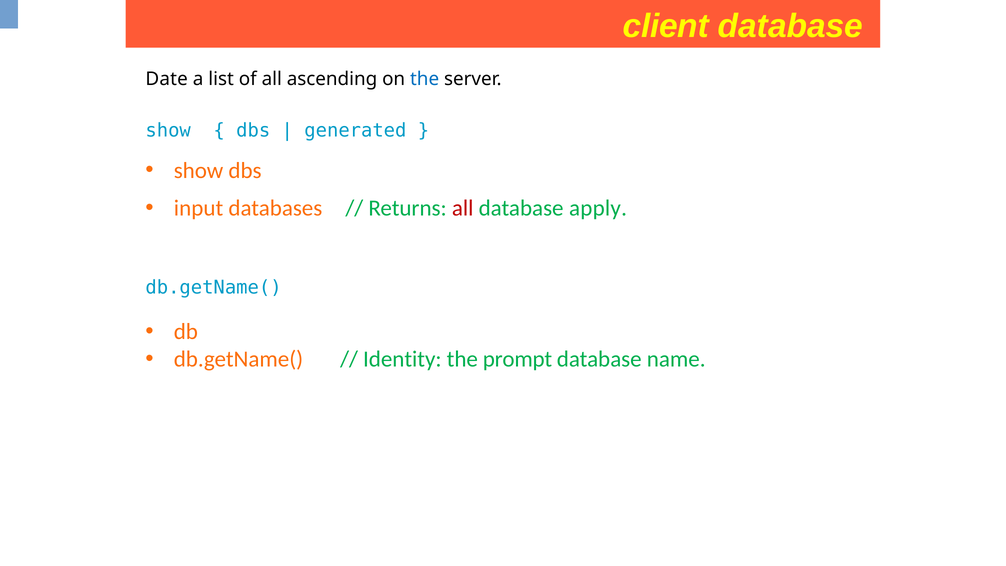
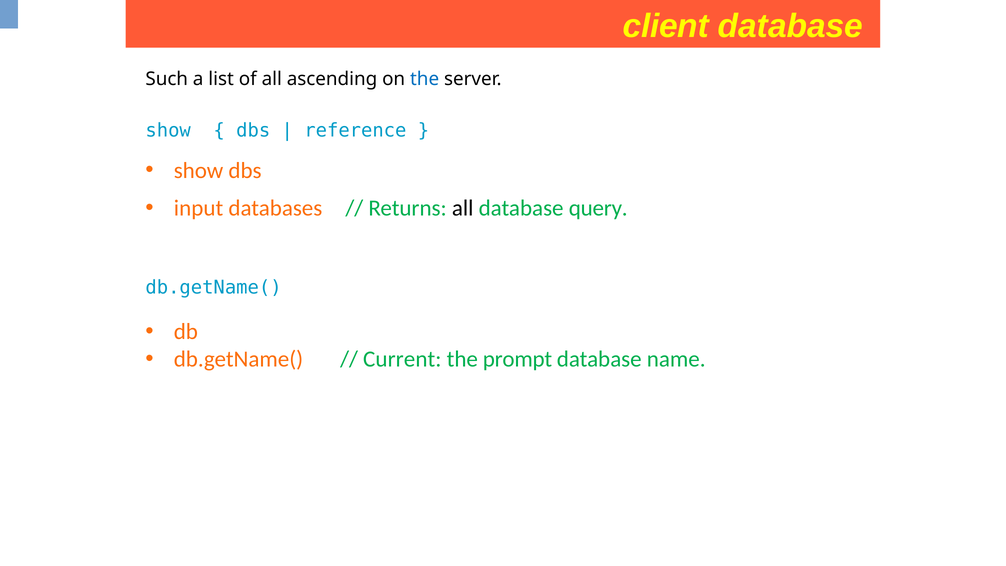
Date: Date -> Such
generated: generated -> reference
all at (463, 208) colour: red -> black
apply: apply -> query
Identity: Identity -> Current
